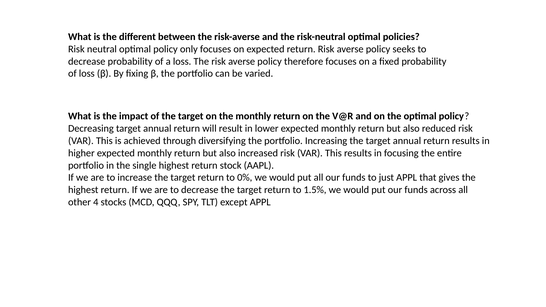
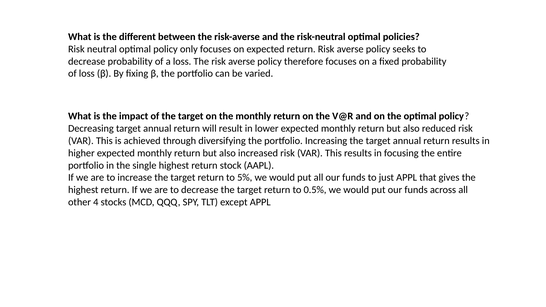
0%: 0% -> 5%
1.5%: 1.5% -> 0.5%
